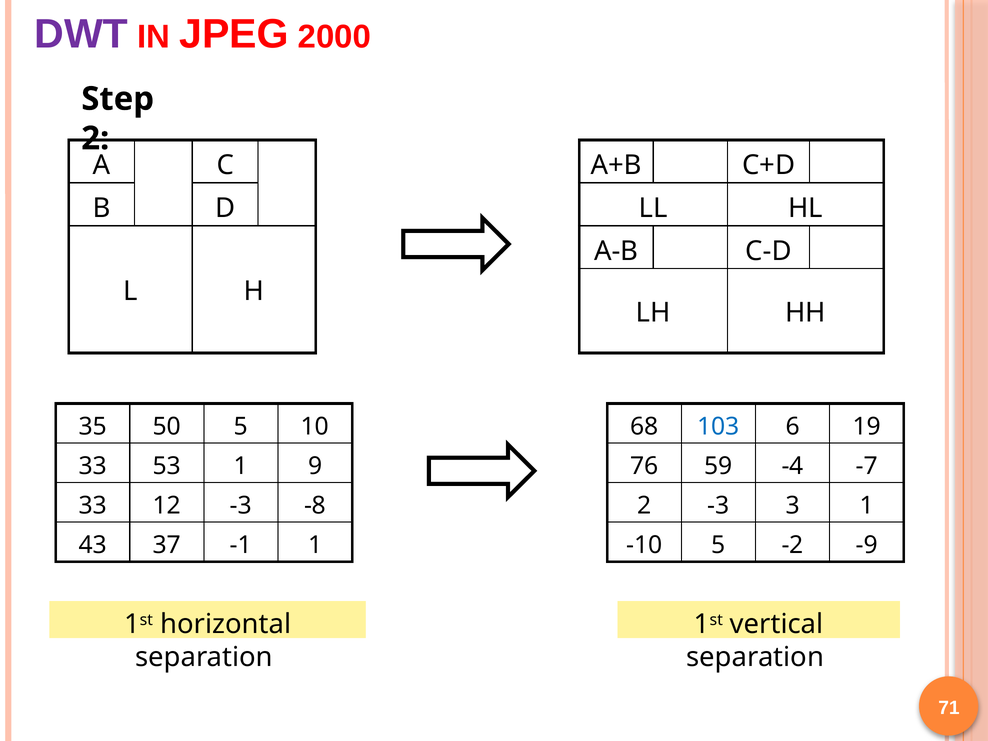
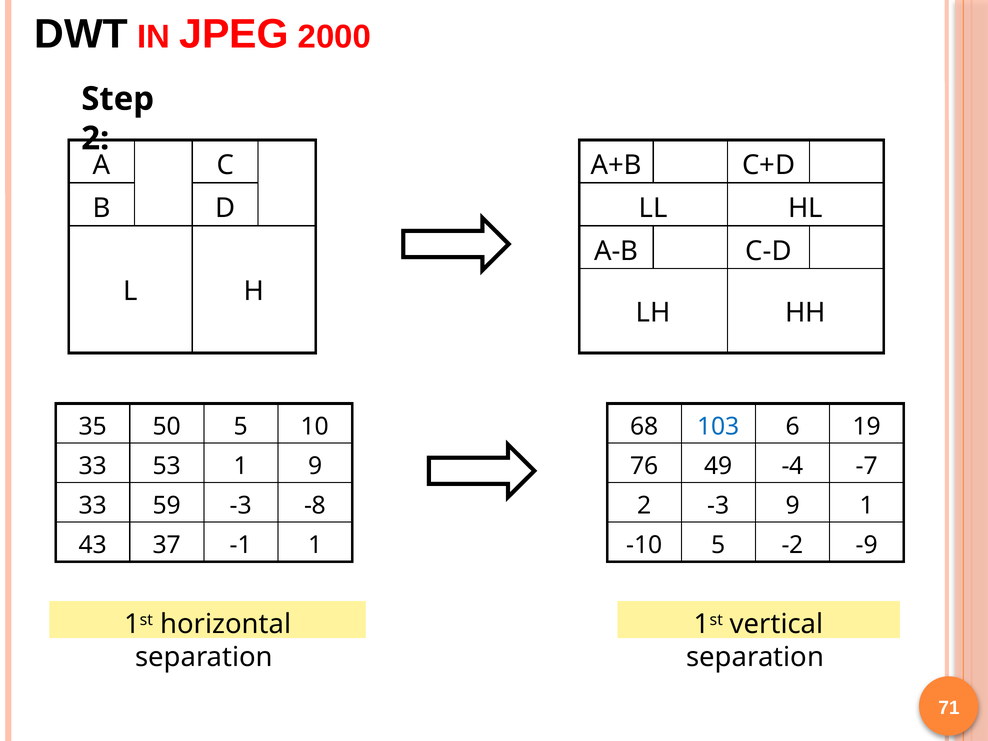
DWT colour: purple -> black
59: 59 -> 49
12: 12 -> 59
-3 3: 3 -> 9
